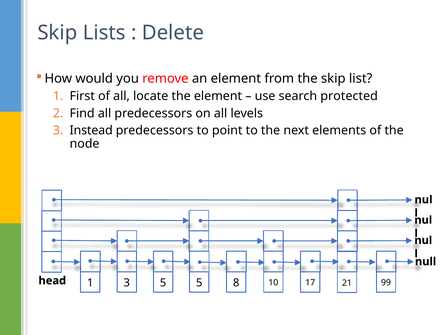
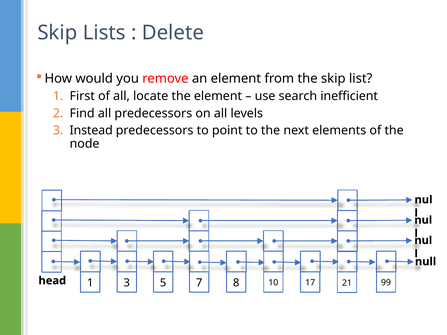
protected: protected -> inefficient
5 5: 5 -> 7
